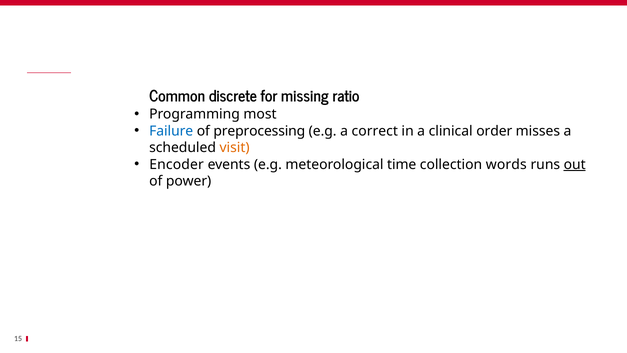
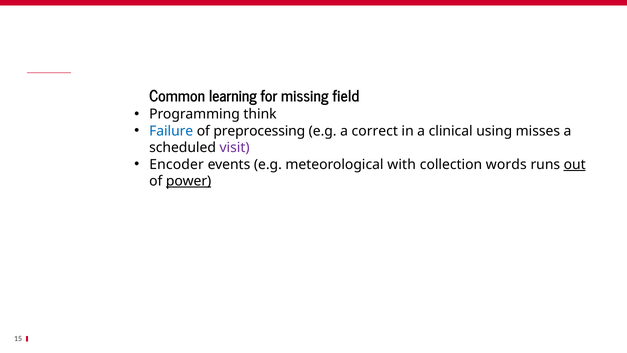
discrete: discrete -> learning
ratio: ratio -> field
most: most -> think
order: order -> using
visit colour: orange -> purple
time: time -> with
power underline: none -> present
